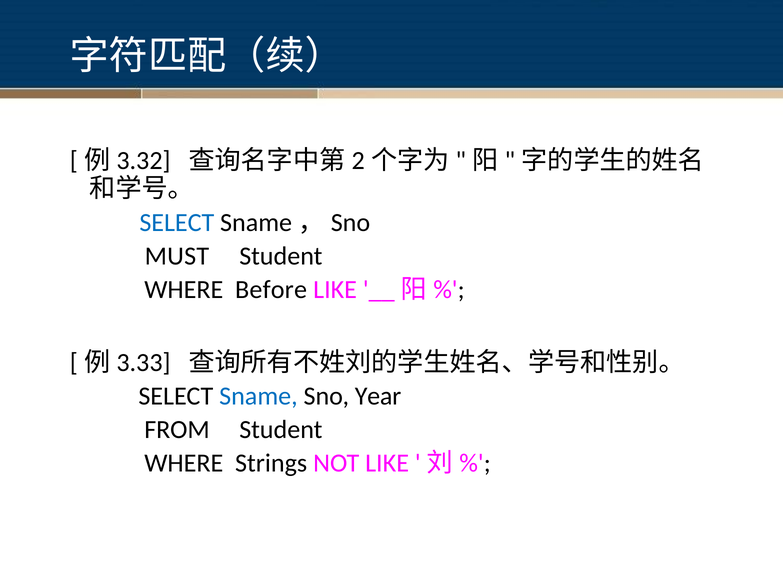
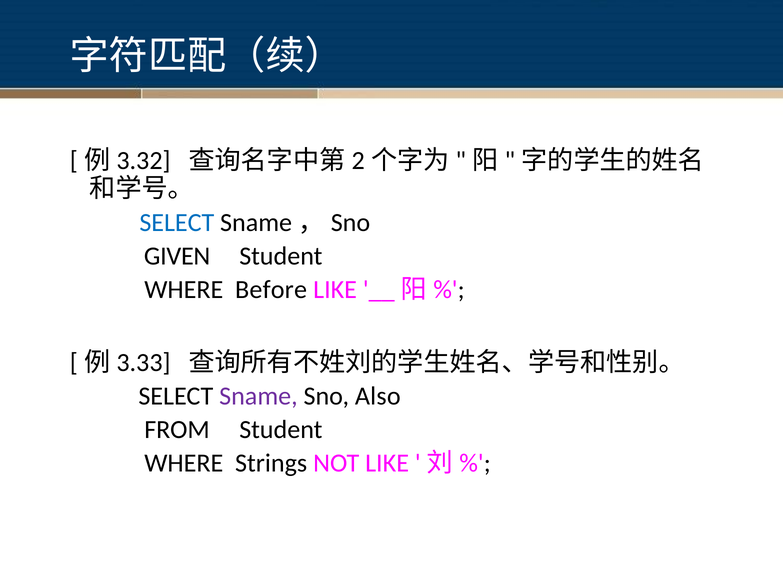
MUST: MUST -> GIVEN
Sname colour: blue -> purple
Year: Year -> Also
